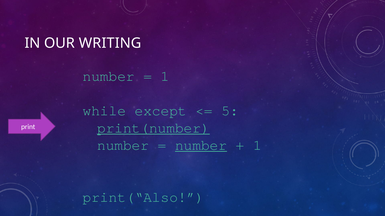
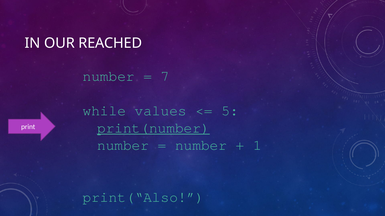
WRITING: WRITING -> REACHED
1 at (165, 76): 1 -> 7
except: except -> values
number at (201, 146) underline: present -> none
